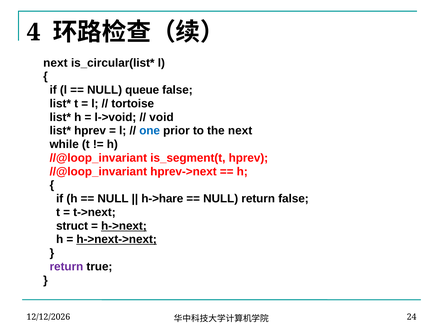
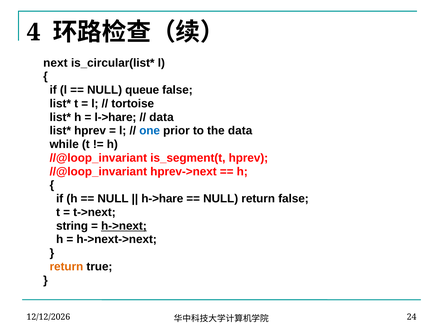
l->void: l->void -> l->hare
void at (161, 117): void -> data
the next: next -> data
struct: struct -> string
h->next->next underline: present -> none
return at (66, 266) colour: purple -> orange
